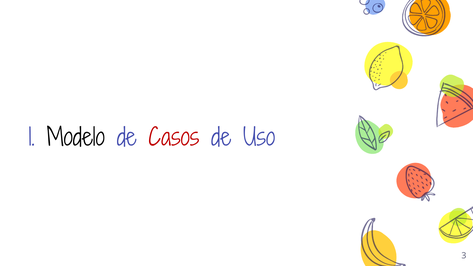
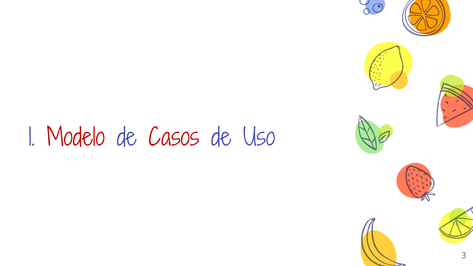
Modelo colour: black -> red
